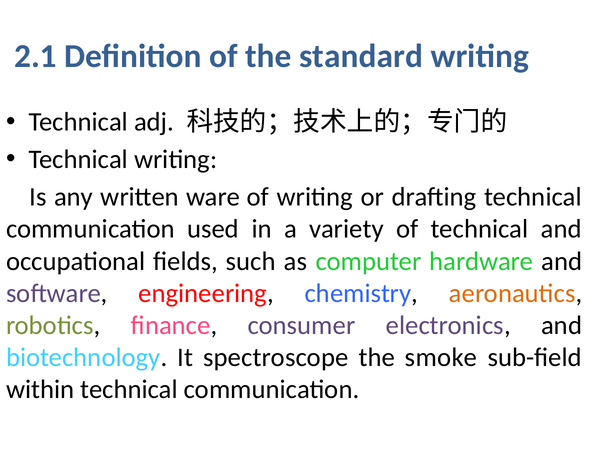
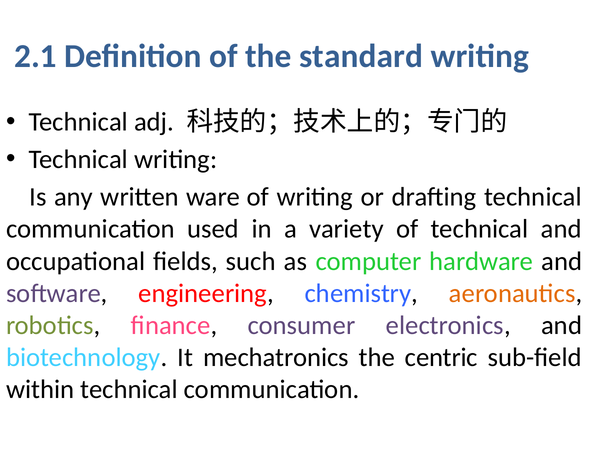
spectroscope: spectroscope -> mechatronics
smoke: smoke -> centric
